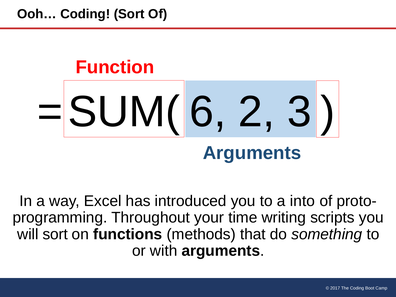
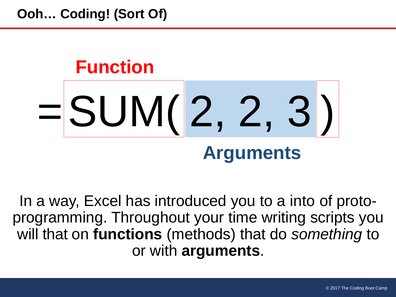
6 at (208, 112): 6 -> 2
will sort: sort -> that
